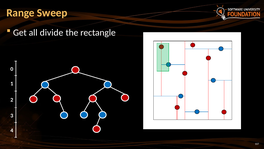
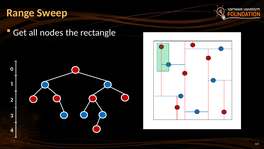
divide: divide -> nodes
